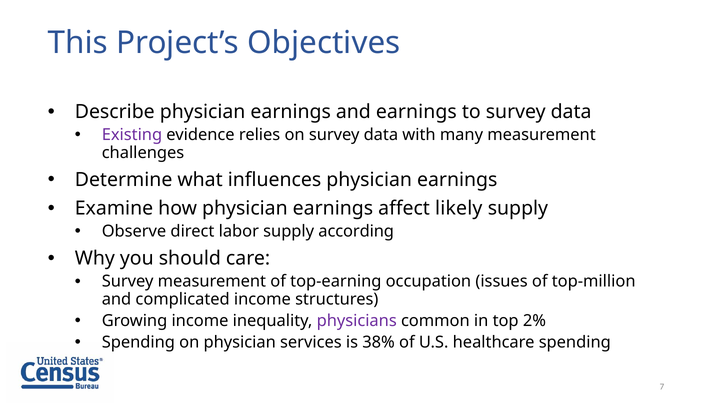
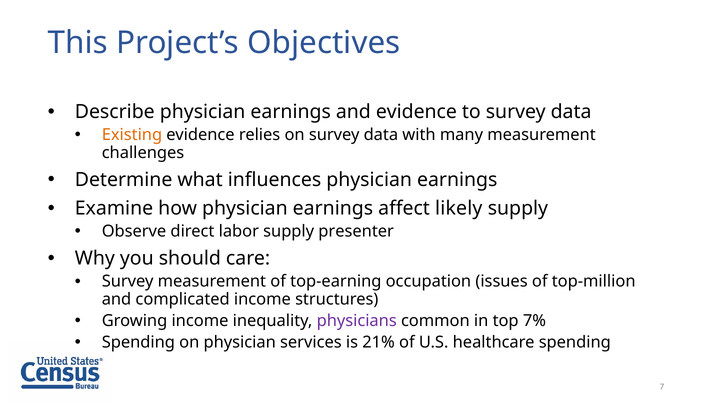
and earnings: earnings -> evidence
Existing colour: purple -> orange
according: according -> presenter
2%: 2% -> 7%
38%: 38% -> 21%
